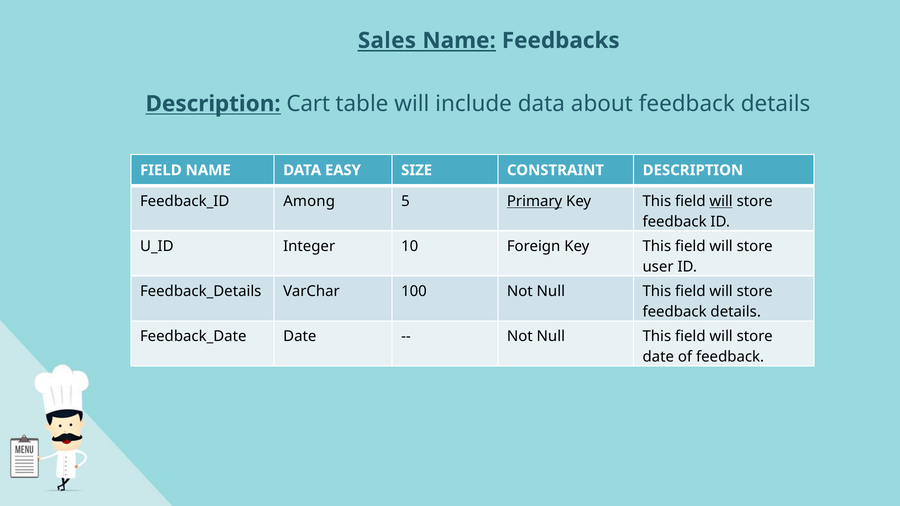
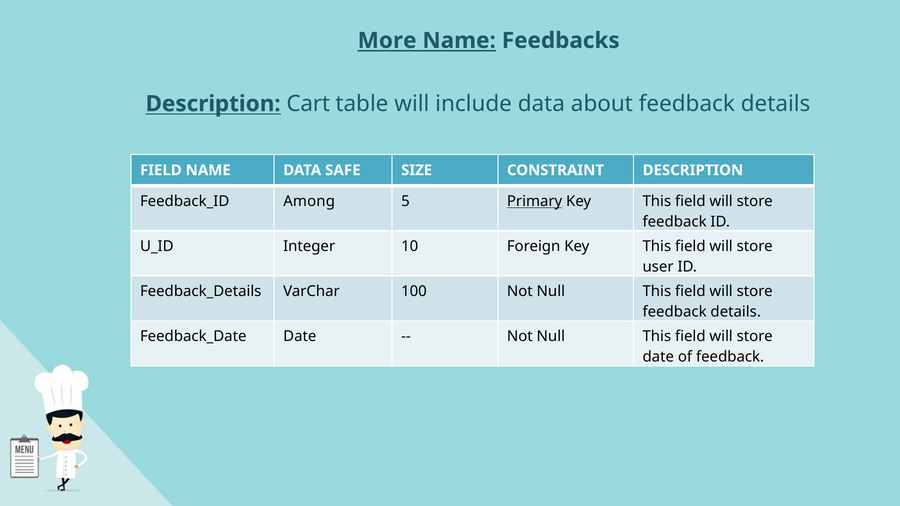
Sales: Sales -> More
EASY: EASY -> SAFE
will at (721, 201) underline: present -> none
